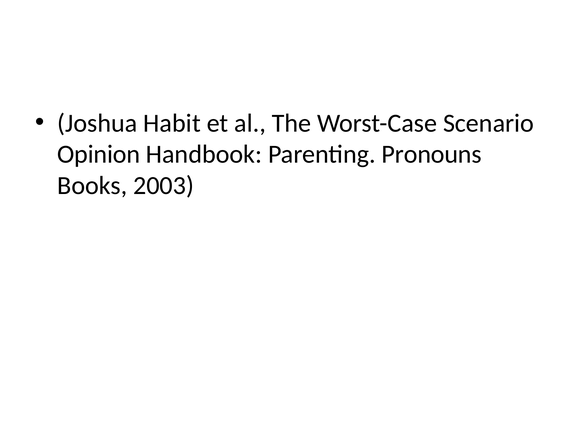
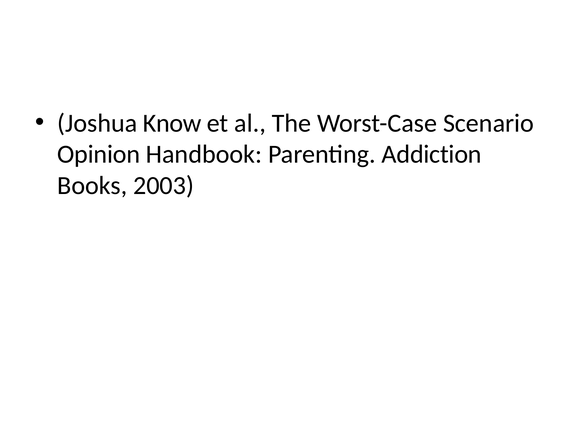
Habit: Habit -> Know
Pronouns: Pronouns -> Addiction
